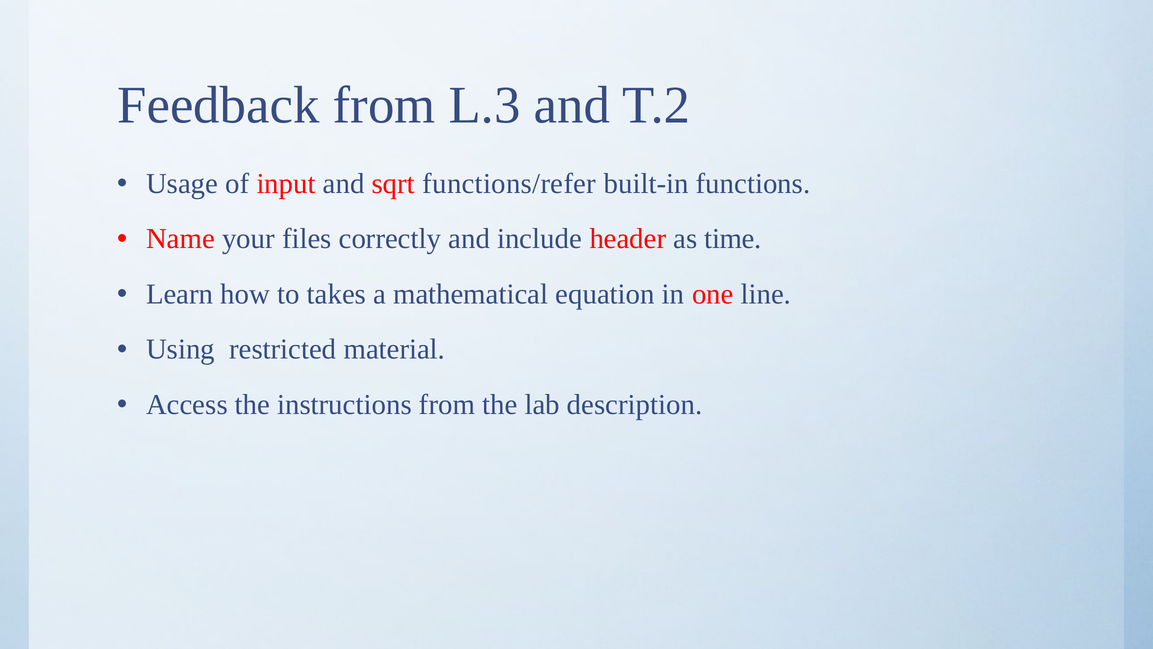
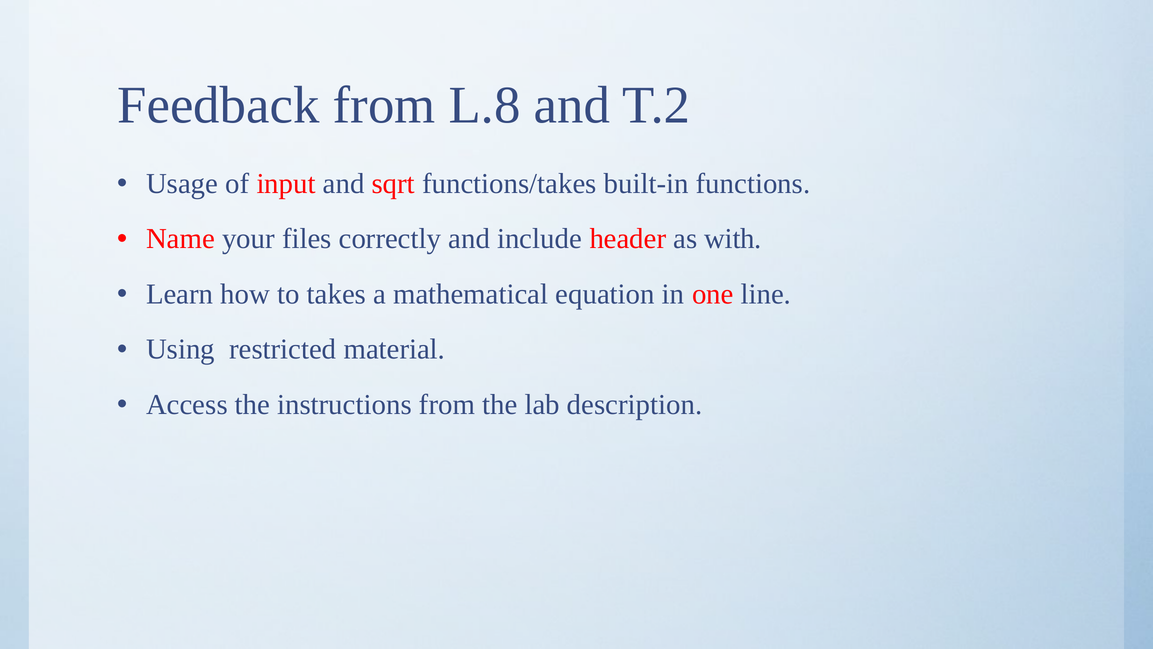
L.3: L.3 -> L.8
functions/refer: functions/refer -> functions/takes
time: time -> with
